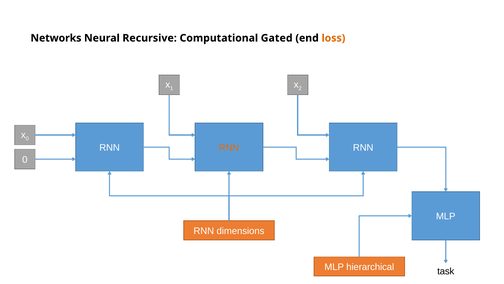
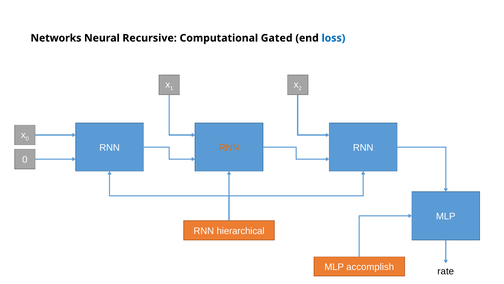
loss colour: orange -> blue
dimensions: dimensions -> hierarchical
hierarchical: hierarchical -> accomplish
task: task -> rate
